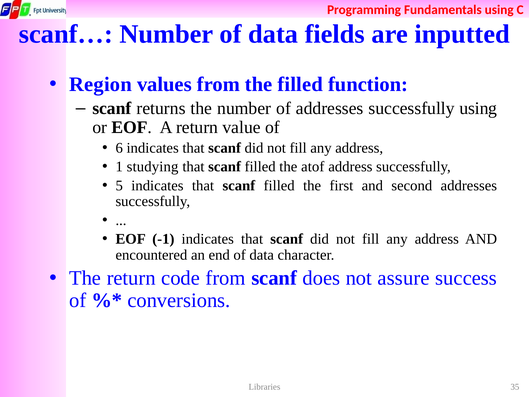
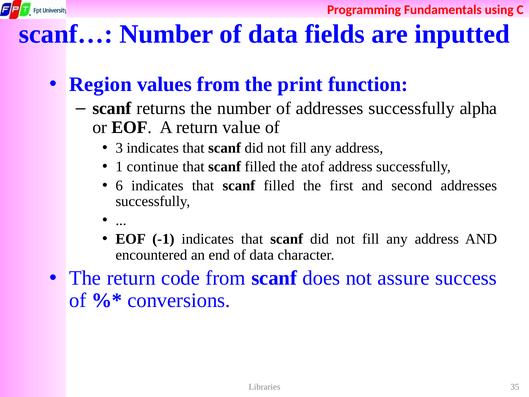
the filled: filled -> print
successfully using: using -> alpha
6: 6 -> 3
studying: studying -> continue
5: 5 -> 6
